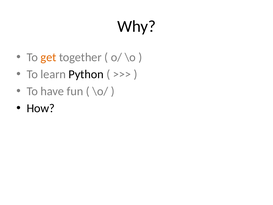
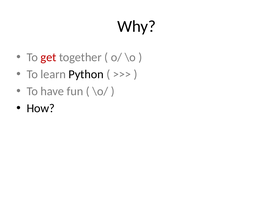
get colour: orange -> red
